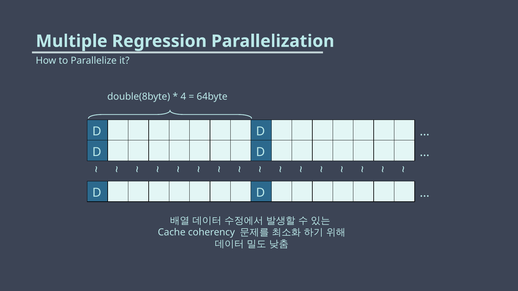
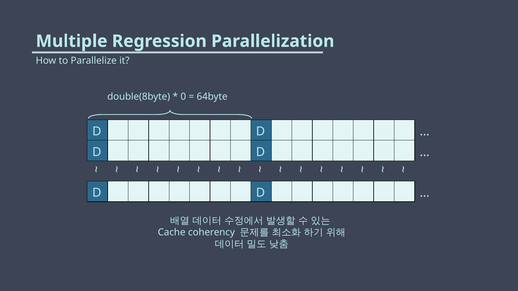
4: 4 -> 0
